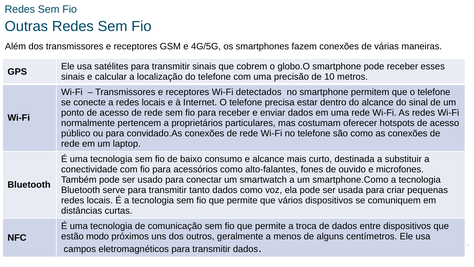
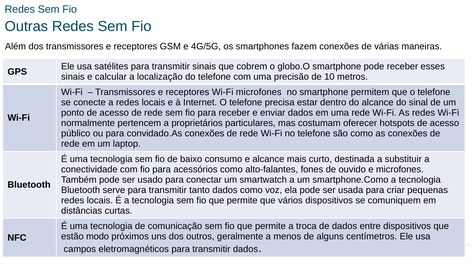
Wi-Fi detectados: detectados -> microfones
